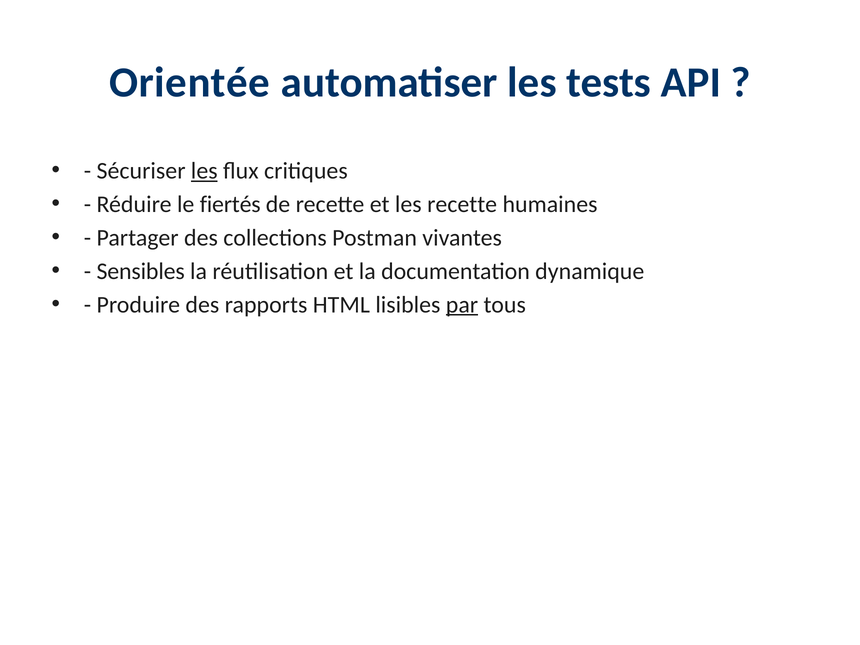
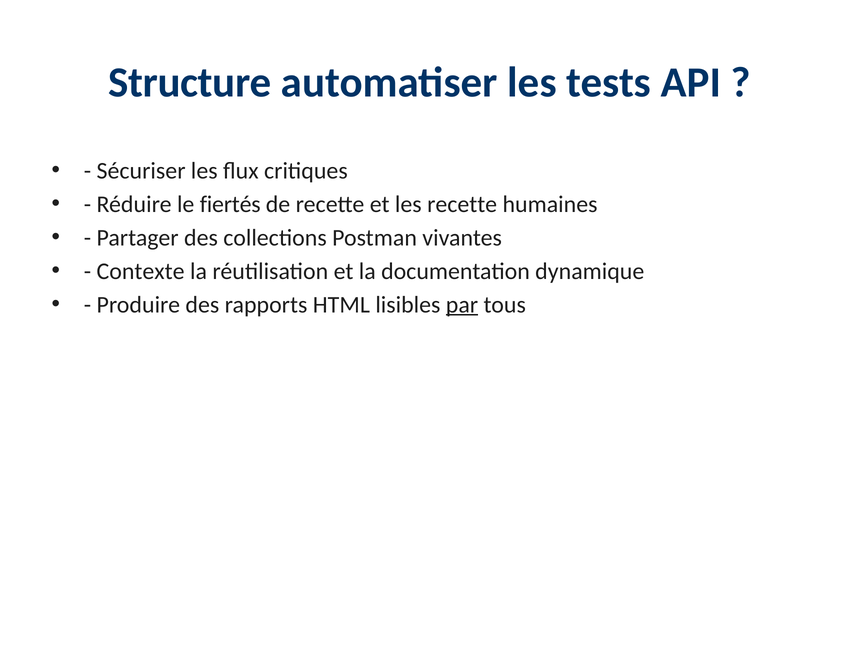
Orientée: Orientée -> Structure
les at (204, 171) underline: present -> none
Sensibles: Sensibles -> Contexte
